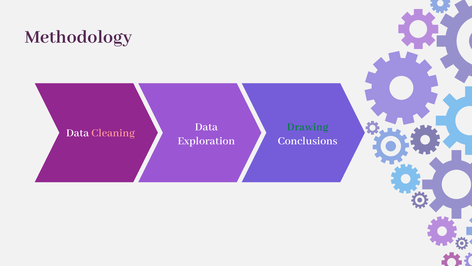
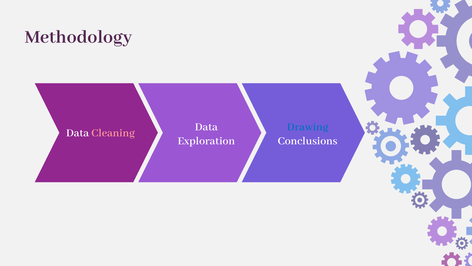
Drawing colour: green -> blue
